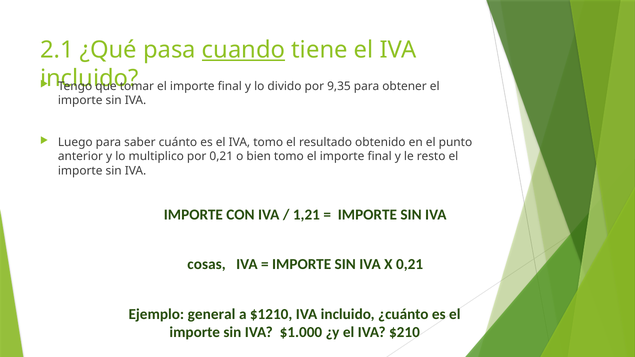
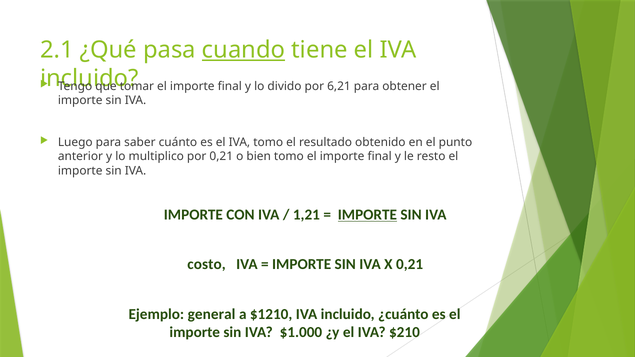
9,35: 9,35 -> 6,21
IMPORTE at (367, 215) underline: none -> present
cosas: cosas -> costo
